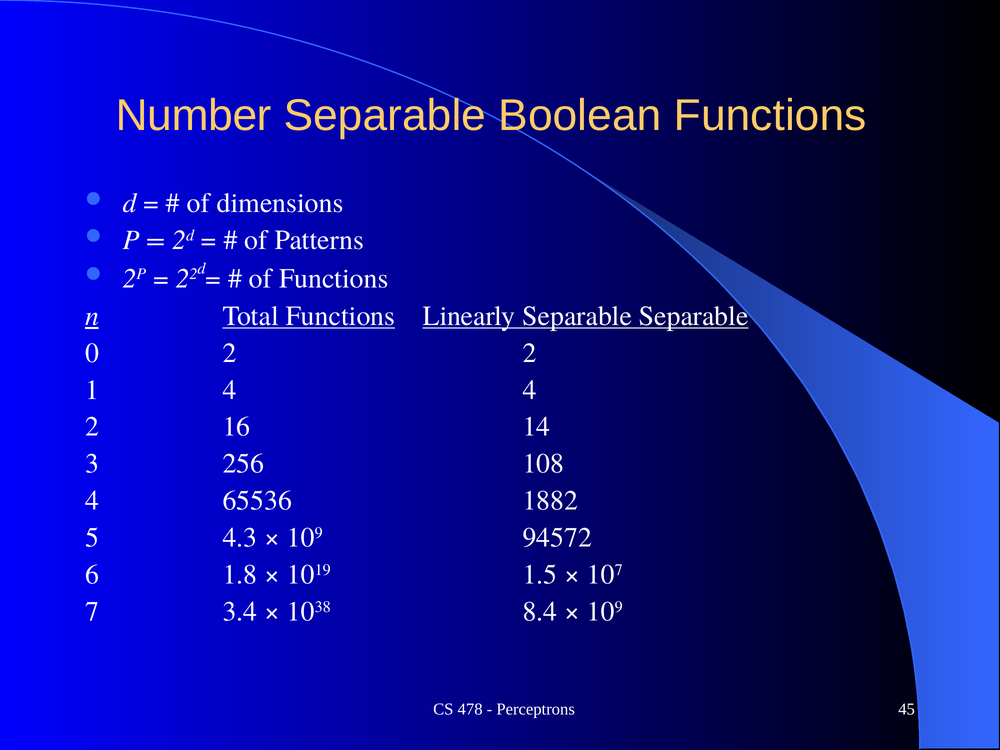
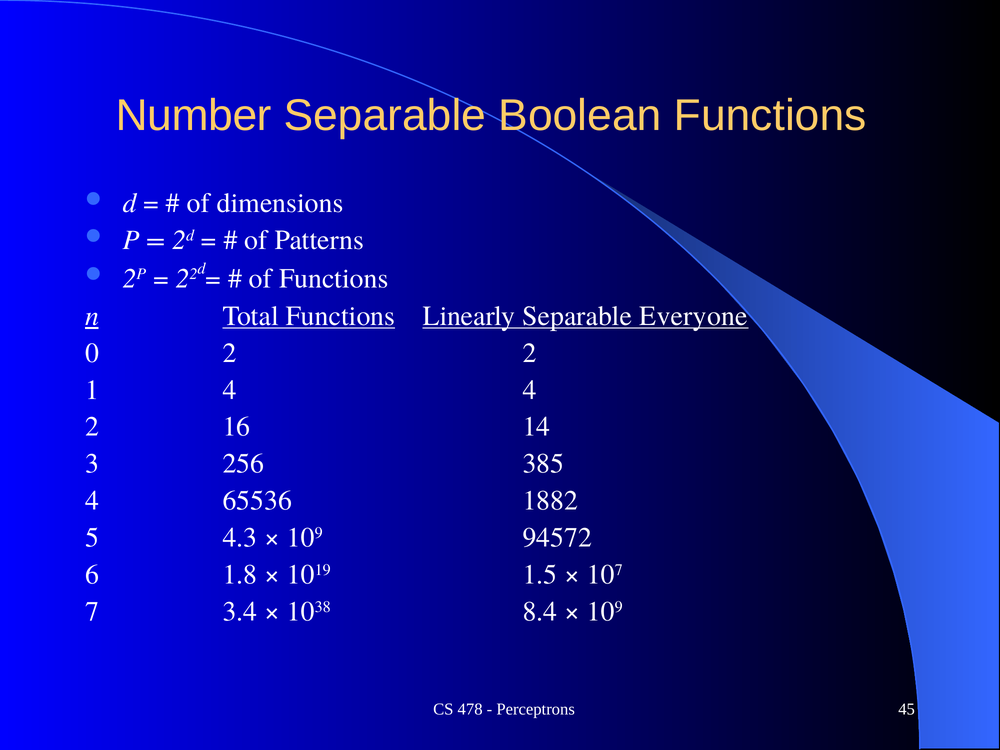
Separable Separable: Separable -> Everyone
108: 108 -> 385
